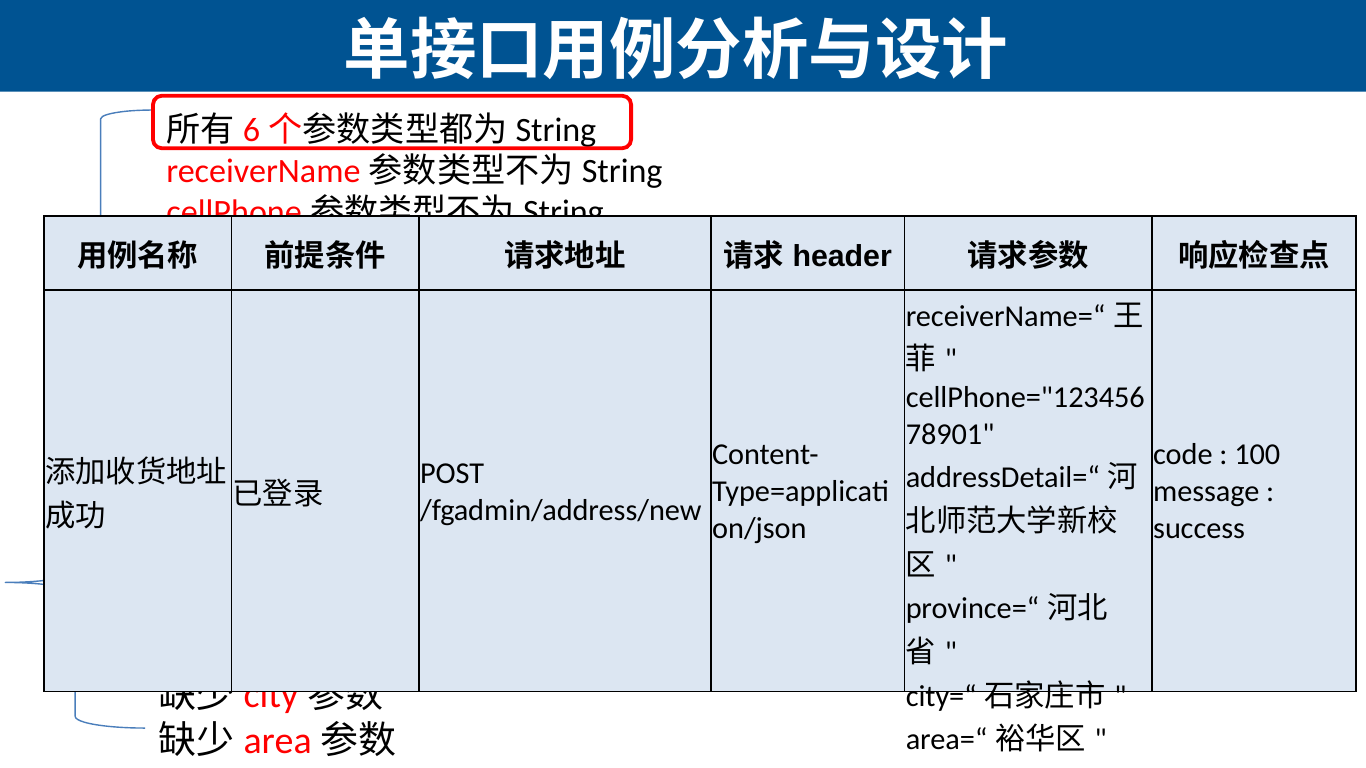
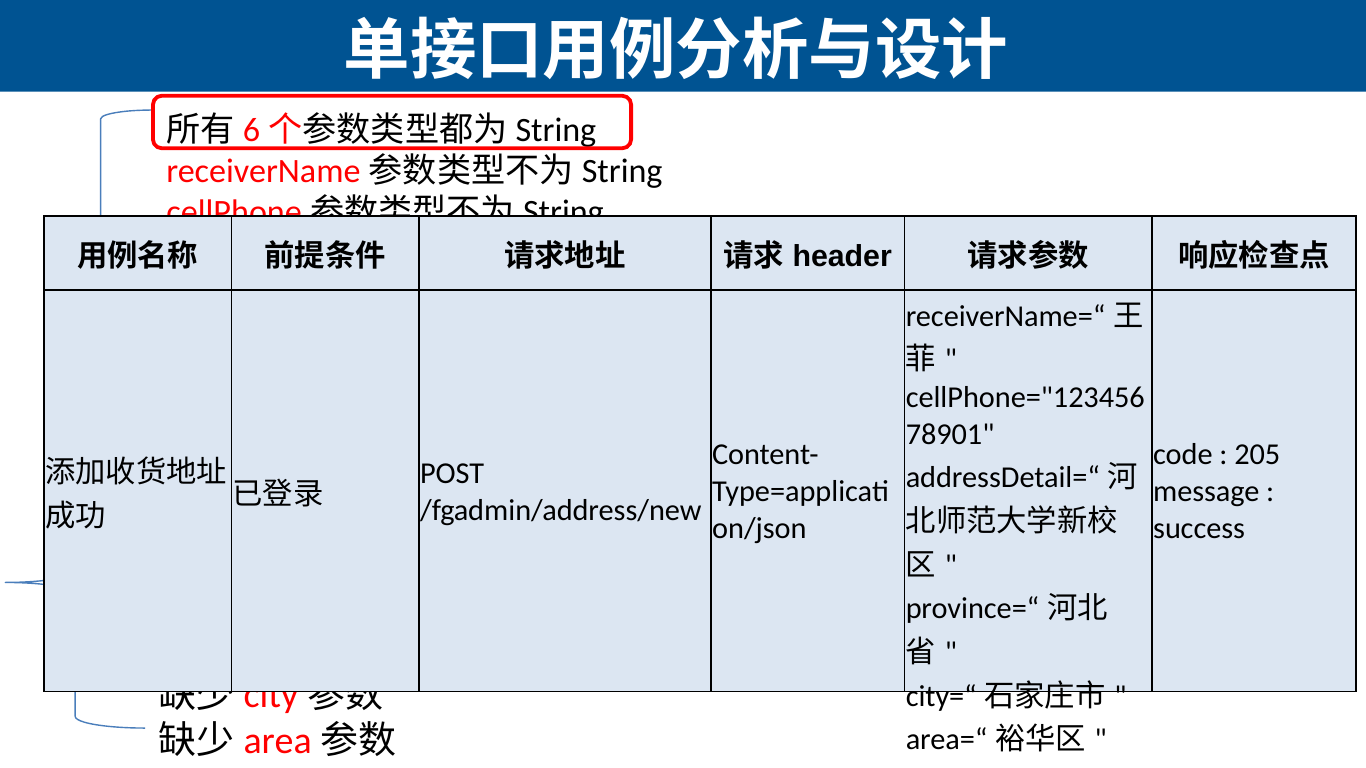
100: 100 -> 205
